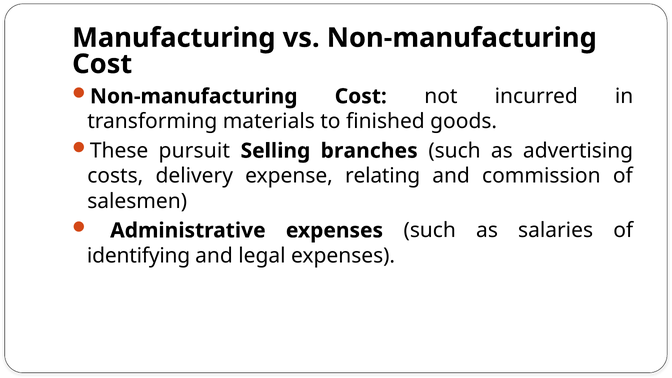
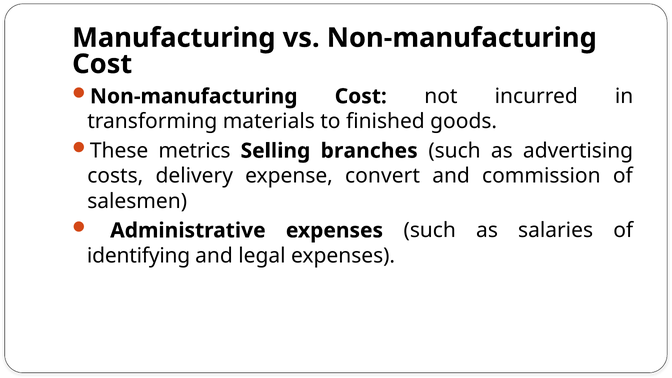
pursuit: pursuit -> metrics
relating: relating -> convert
